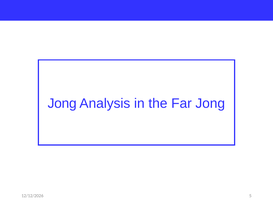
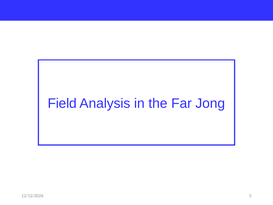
Jong at (62, 103): Jong -> Field
